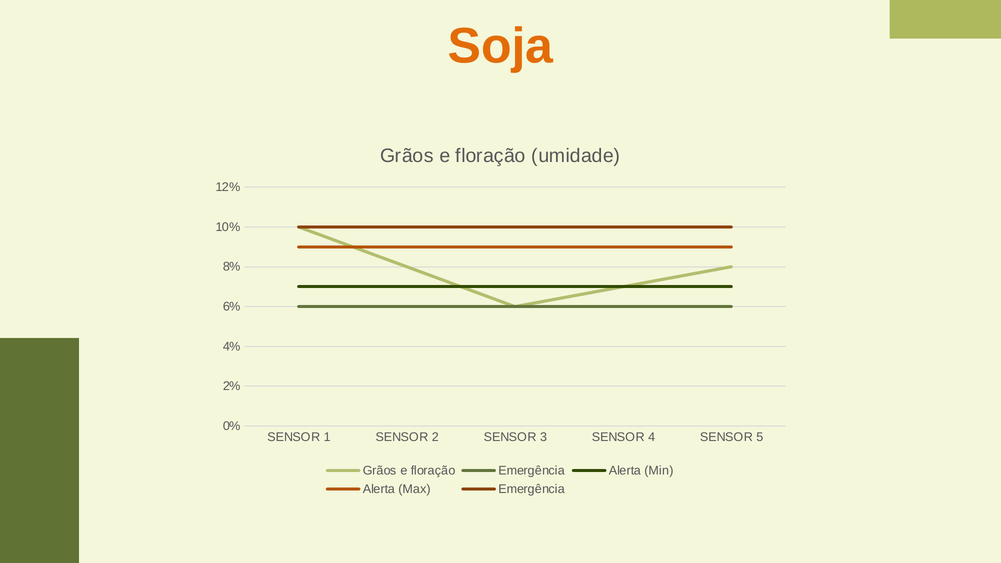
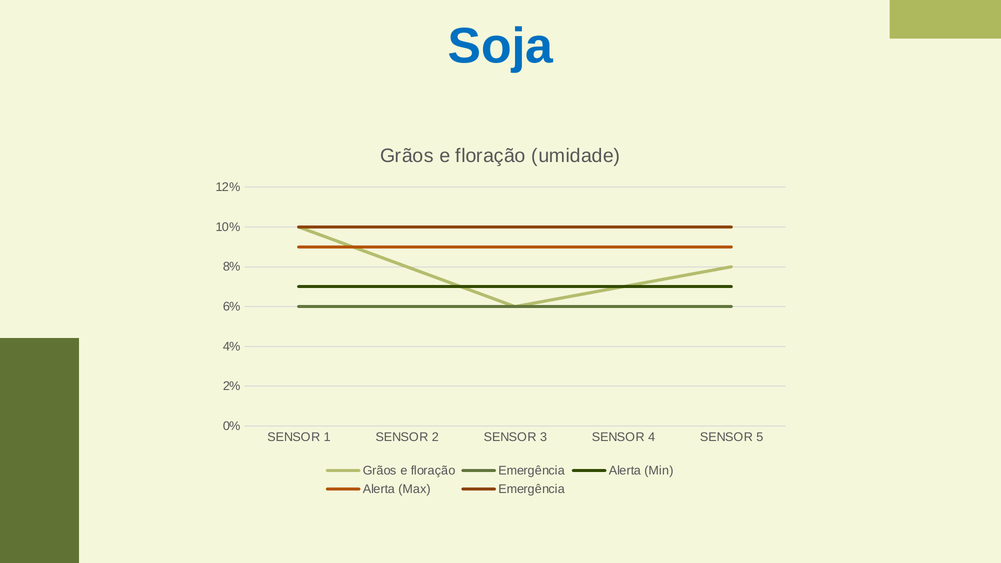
Soja colour: orange -> blue
